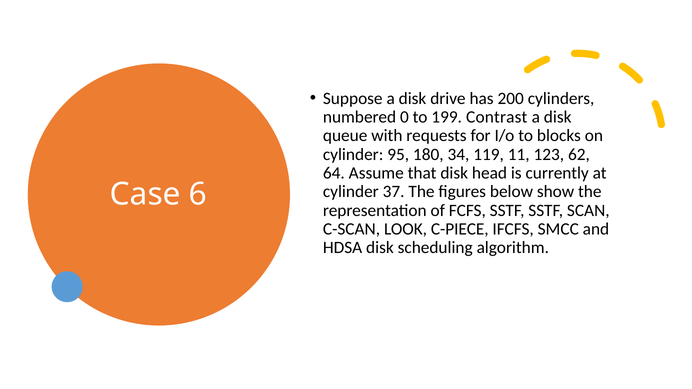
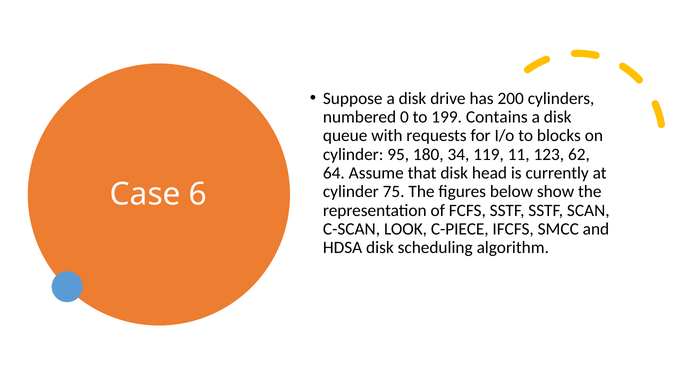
Contrast: Contrast -> Contains
37: 37 -> 75
